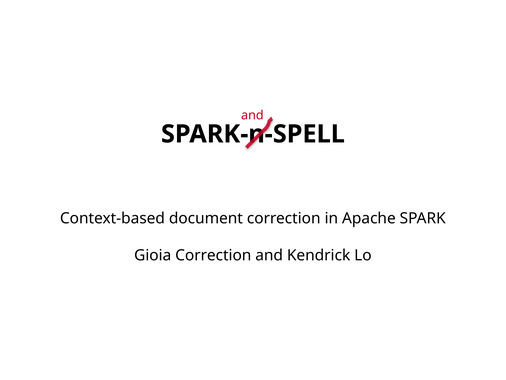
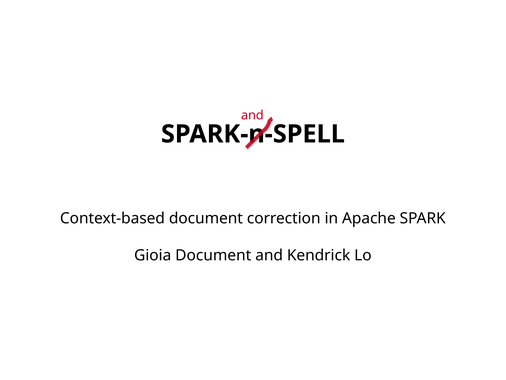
Gioia Correction: Correction -> Document
